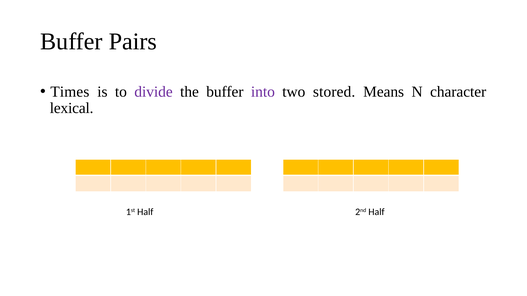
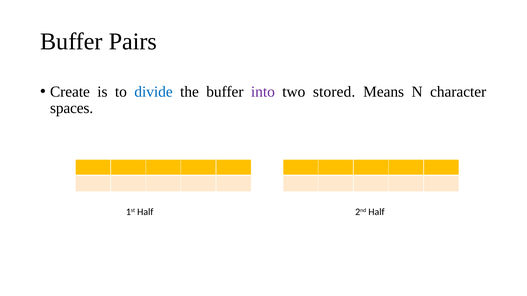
Times: Times -> Create
divide colour: purple -> blue
lexical: lexical -> spaces
